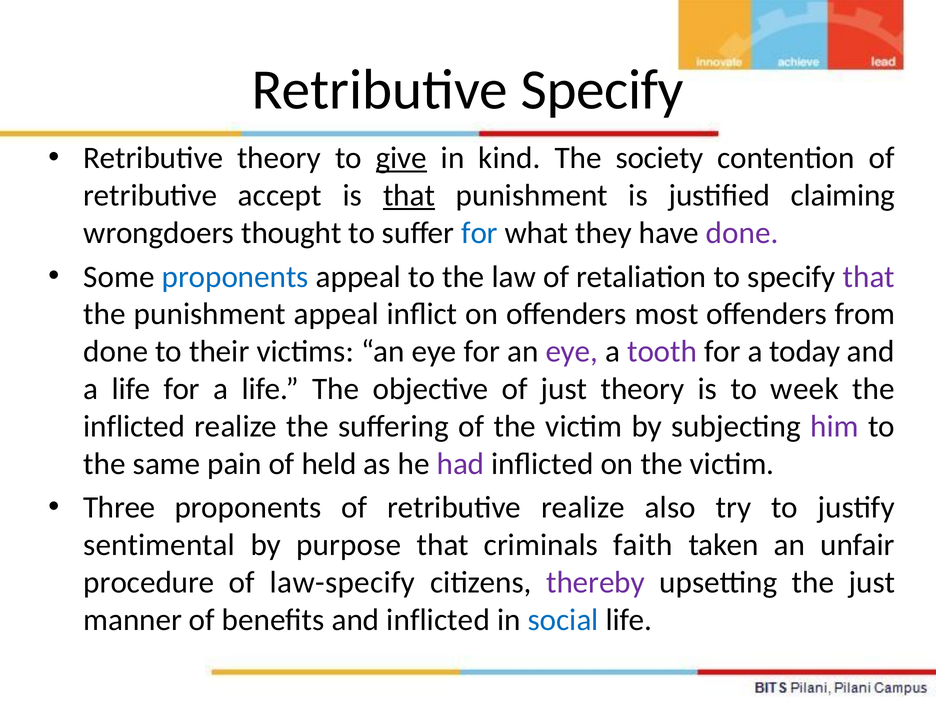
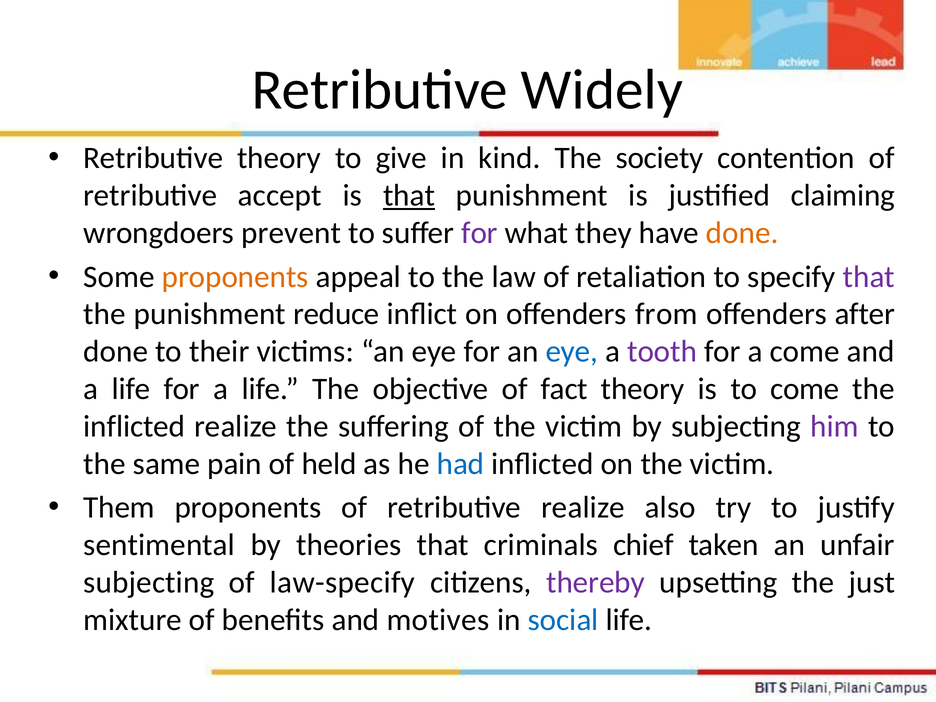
Retributive Specify: Specify -> Widely
give underline: present -> none
thought: thought -> prevent
for at (480, 233) colour: blue -> purple
done at (742, 233) colour: purple -> orange
proponents at (235, 277) colour: blue -> orange
punishment appeal: appeal -> reduce
most: most -> from
from: from -> after
eye at (572, 352) colour: purple -> blue
a today: today -> come
of just: just -> fact
to week: week -> come
had colour: purple -> blue
Three: Three -> Them
purpose: purpose -> theories
faith: faith -> chief
procedure at (149, 582): procedure -> subjecting
manner: manner -> mixture
and inflicted: inflicted -> motives
